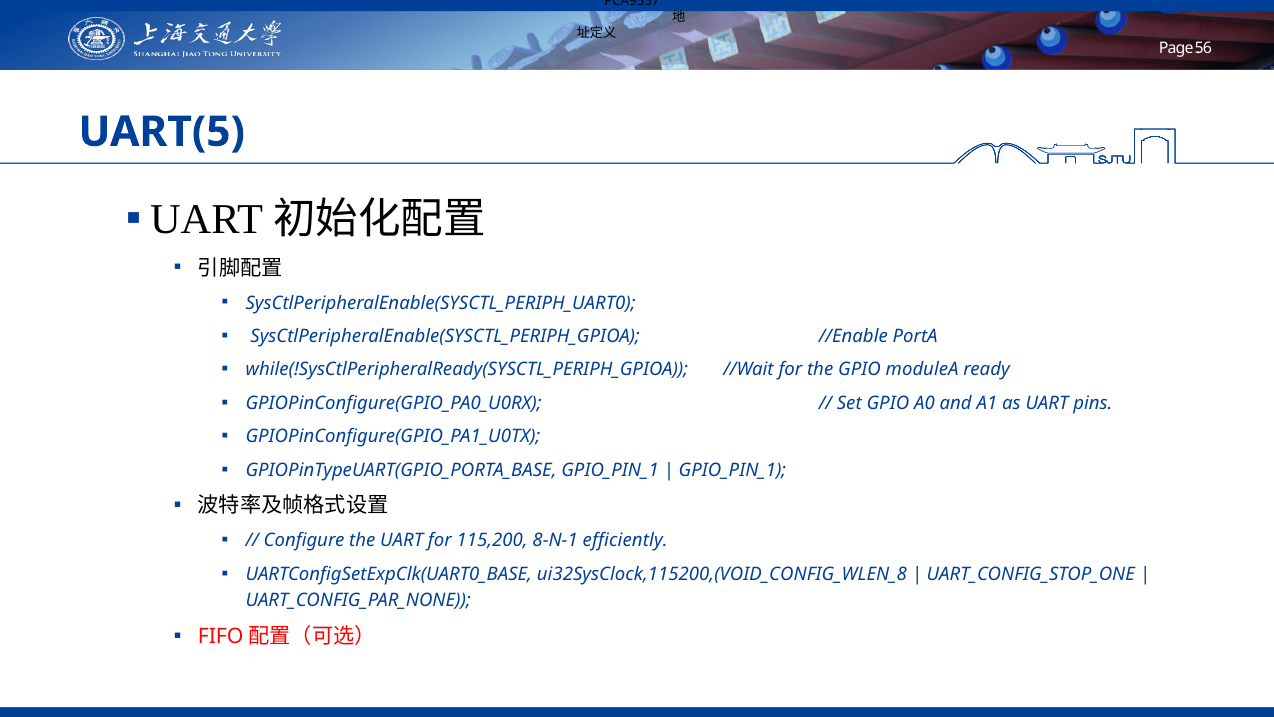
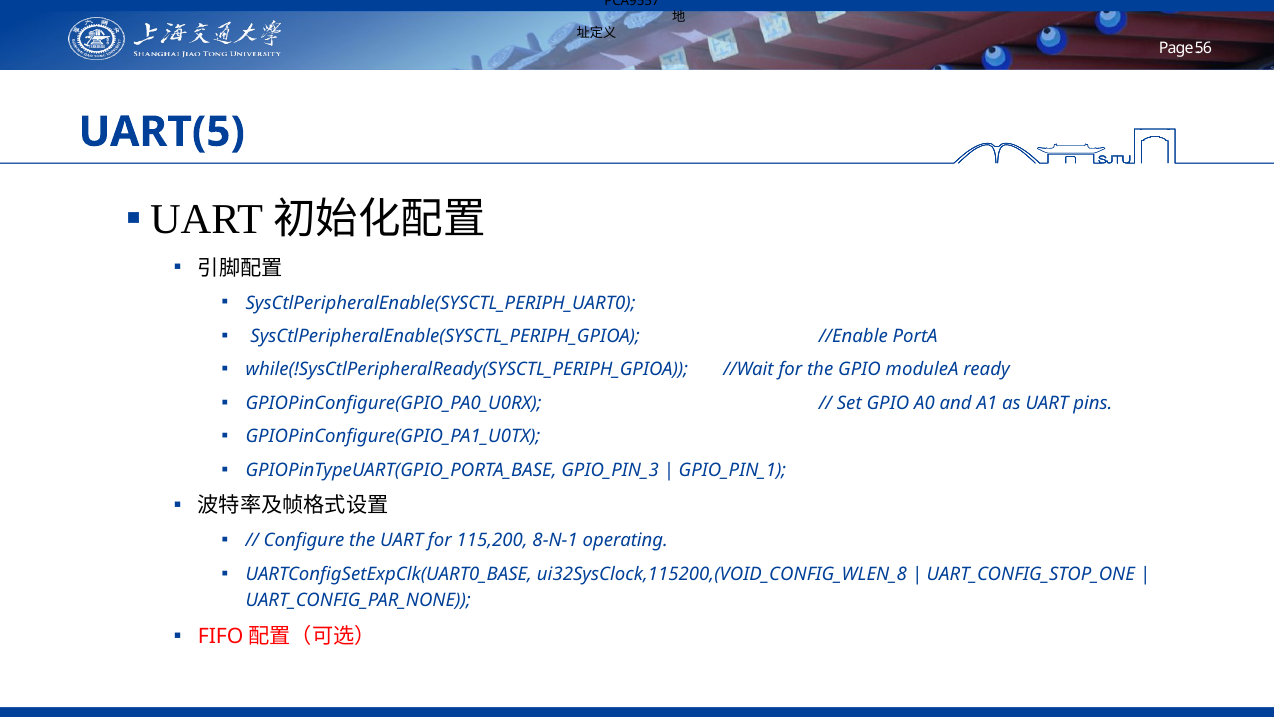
GPIOPinTypeUART(GPIO_PORTA_BASE GPIO_PIN_1: GPIO_PIN_1 -> GPIO_PIN_3
efficiently: efficiently -> operating
